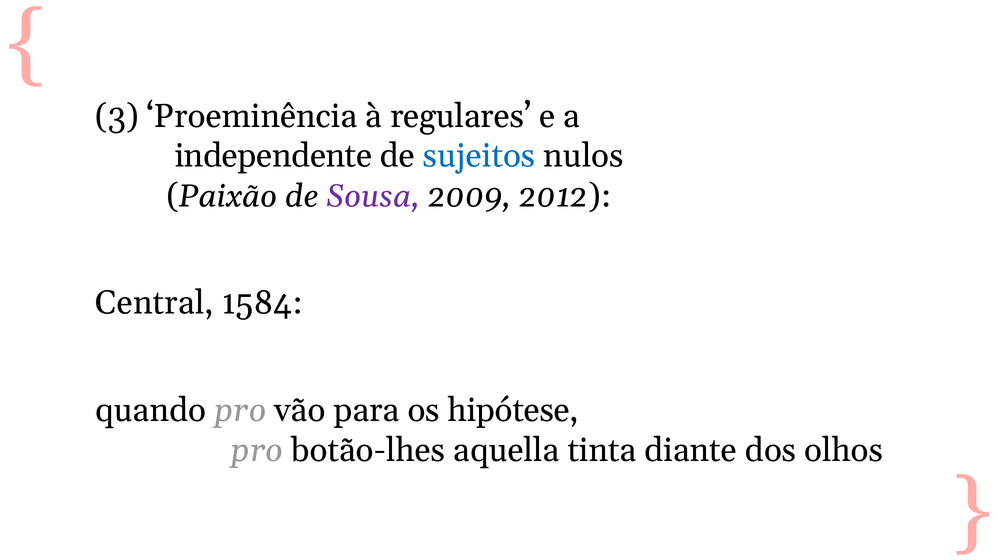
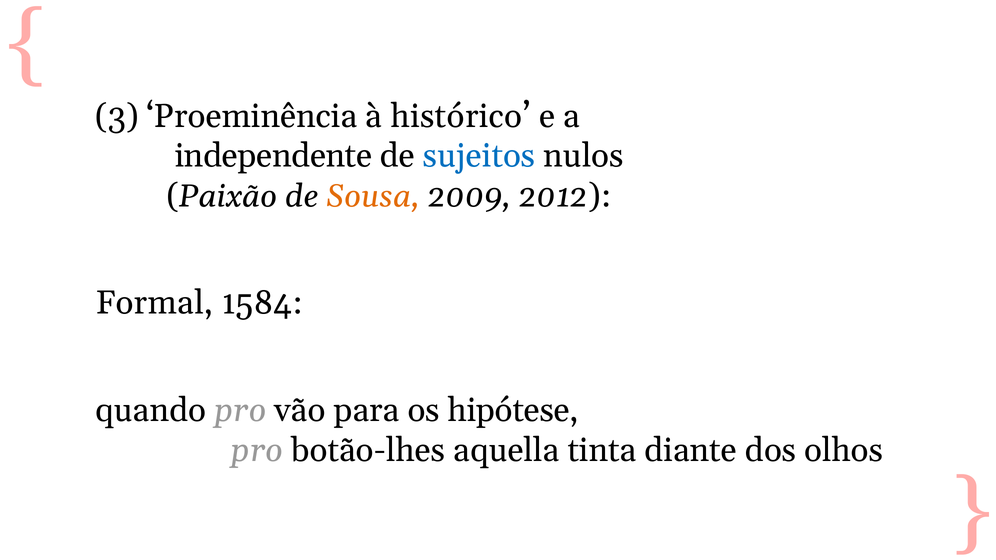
regulares: regulares -> histórico
Sousa colour: purple -> orange
Central: Central -> Formal
